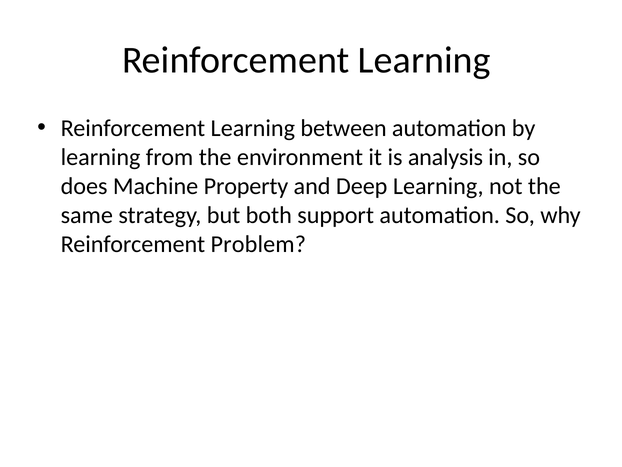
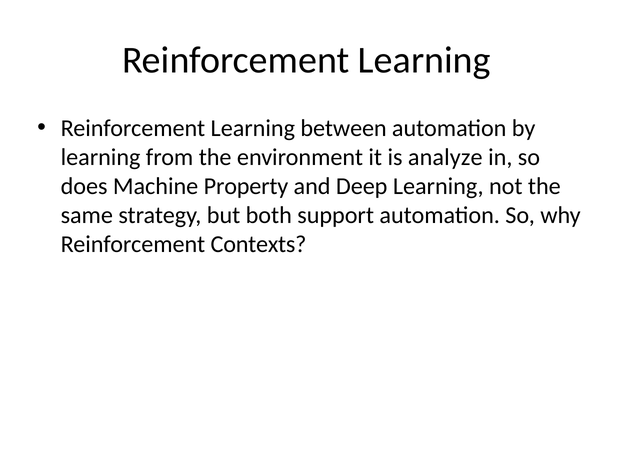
analysis: analysis -> analyze
Problem: Problem -> Contexts
